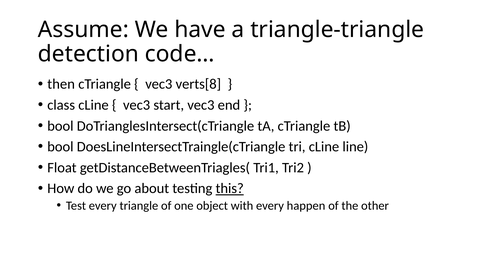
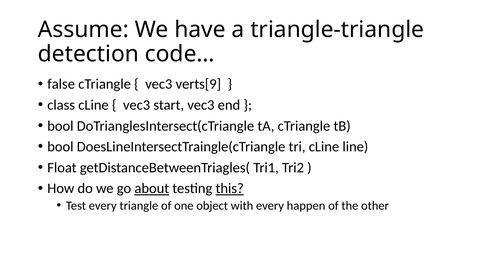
then: then -> false
verts[8: verts[8 -> verts[9
about underline: none -> present
